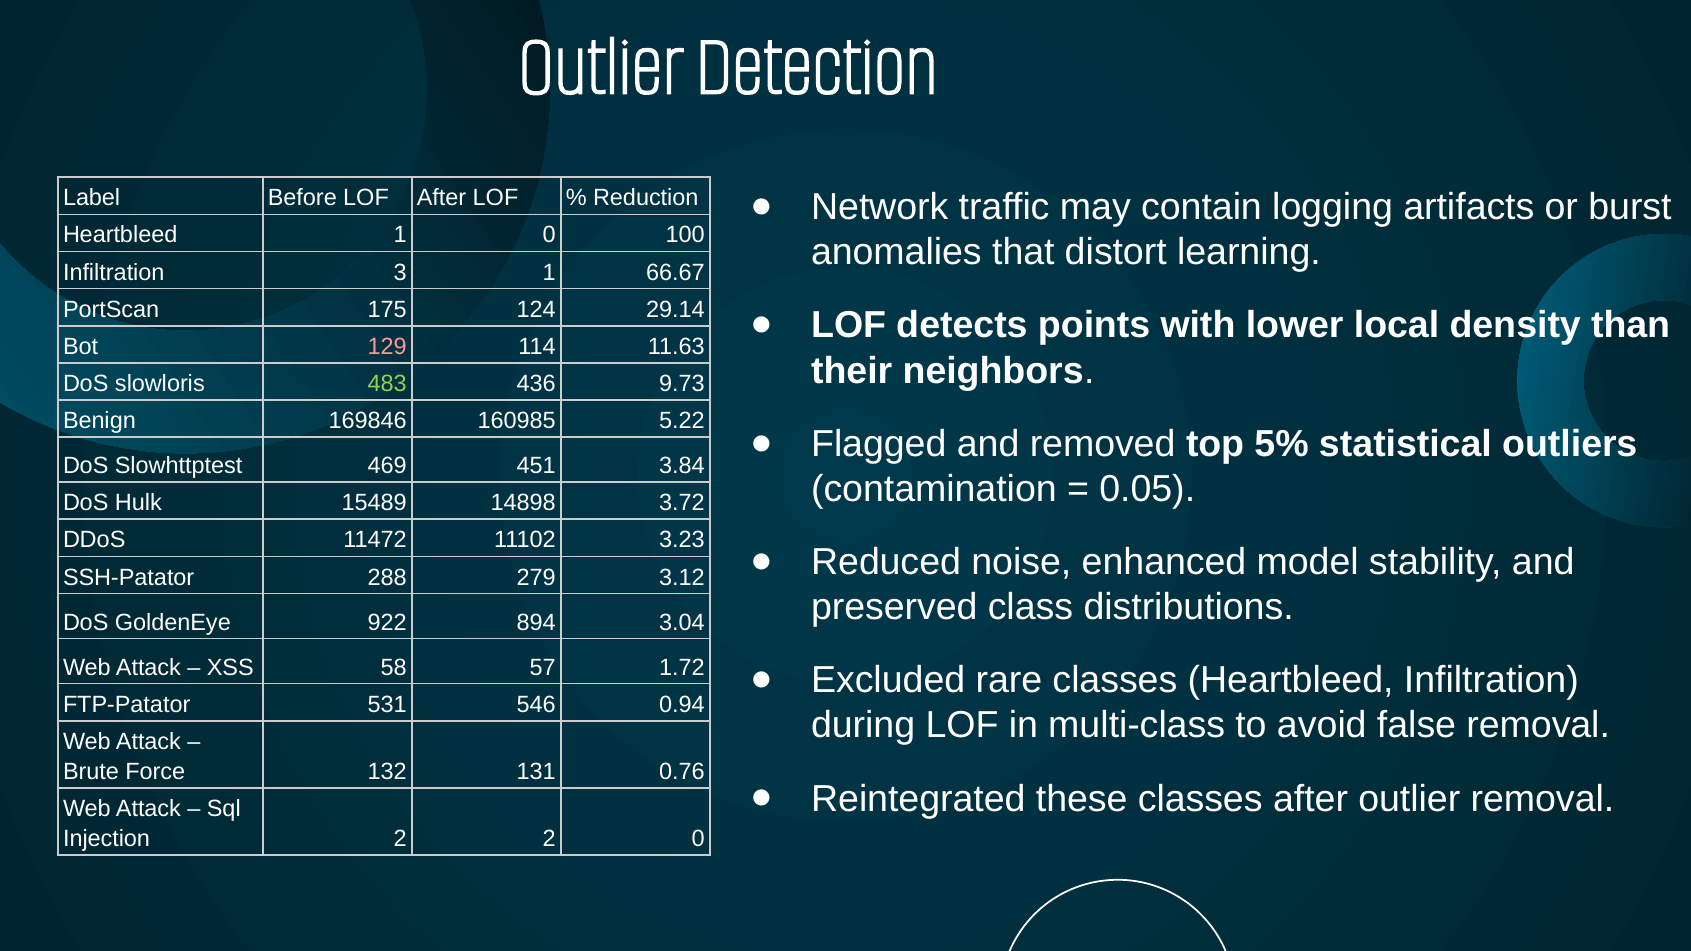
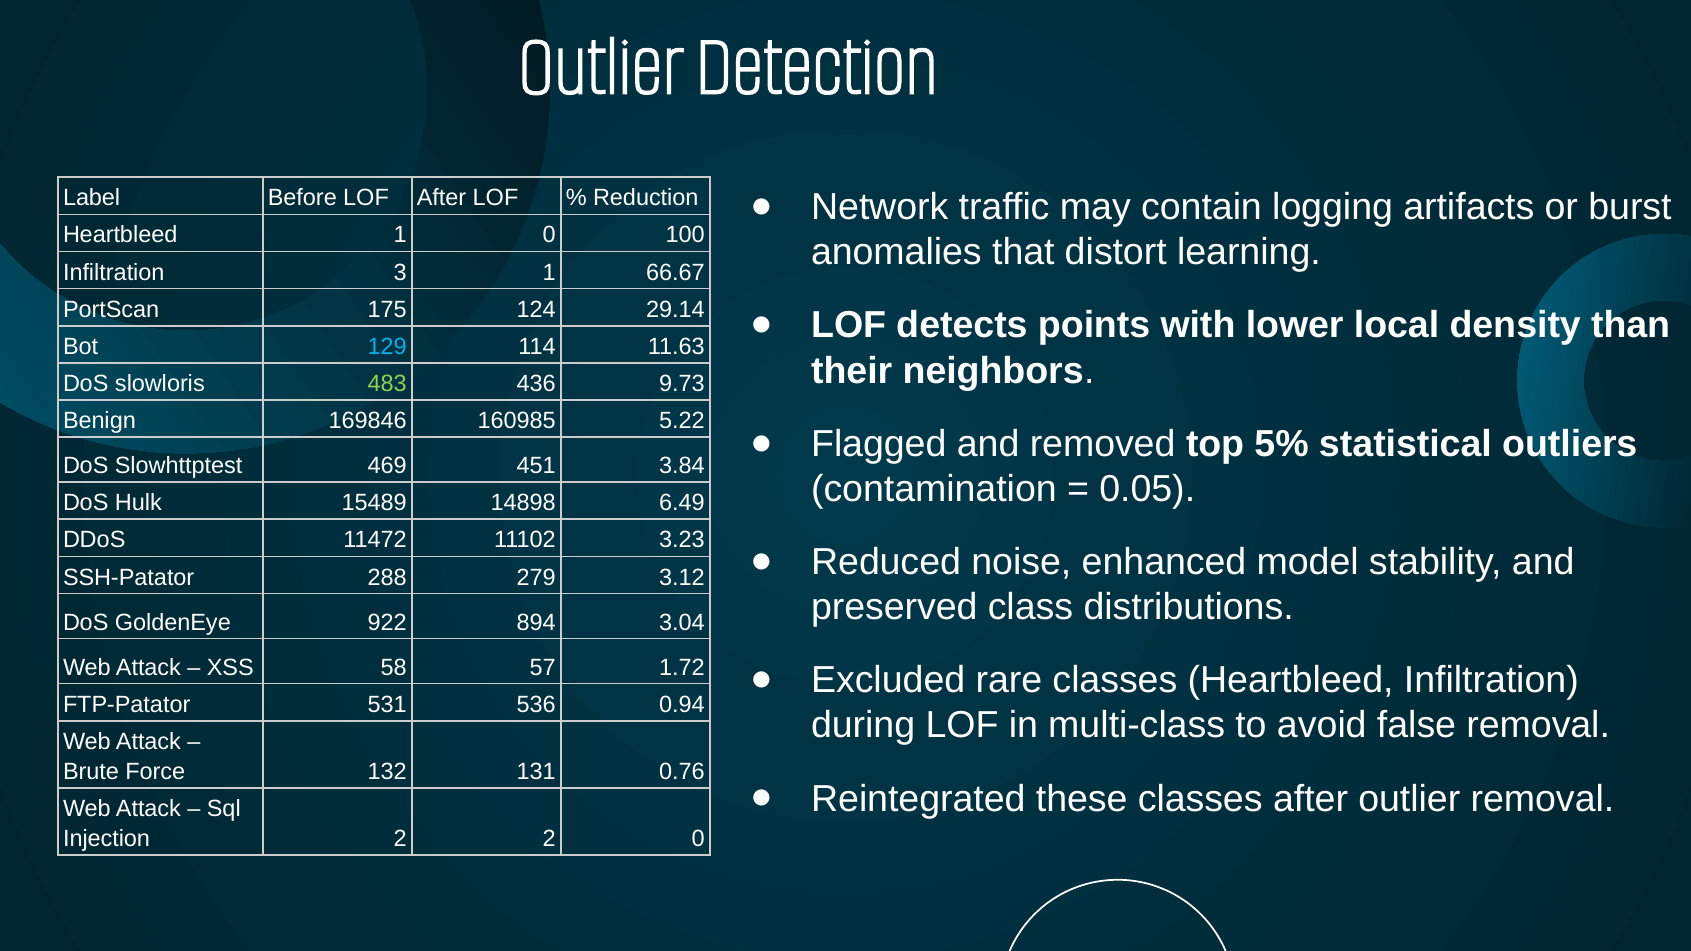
129 colour: pink -> light blue
3.72: 3.72 -> 6.49
546: 546 -> 536
